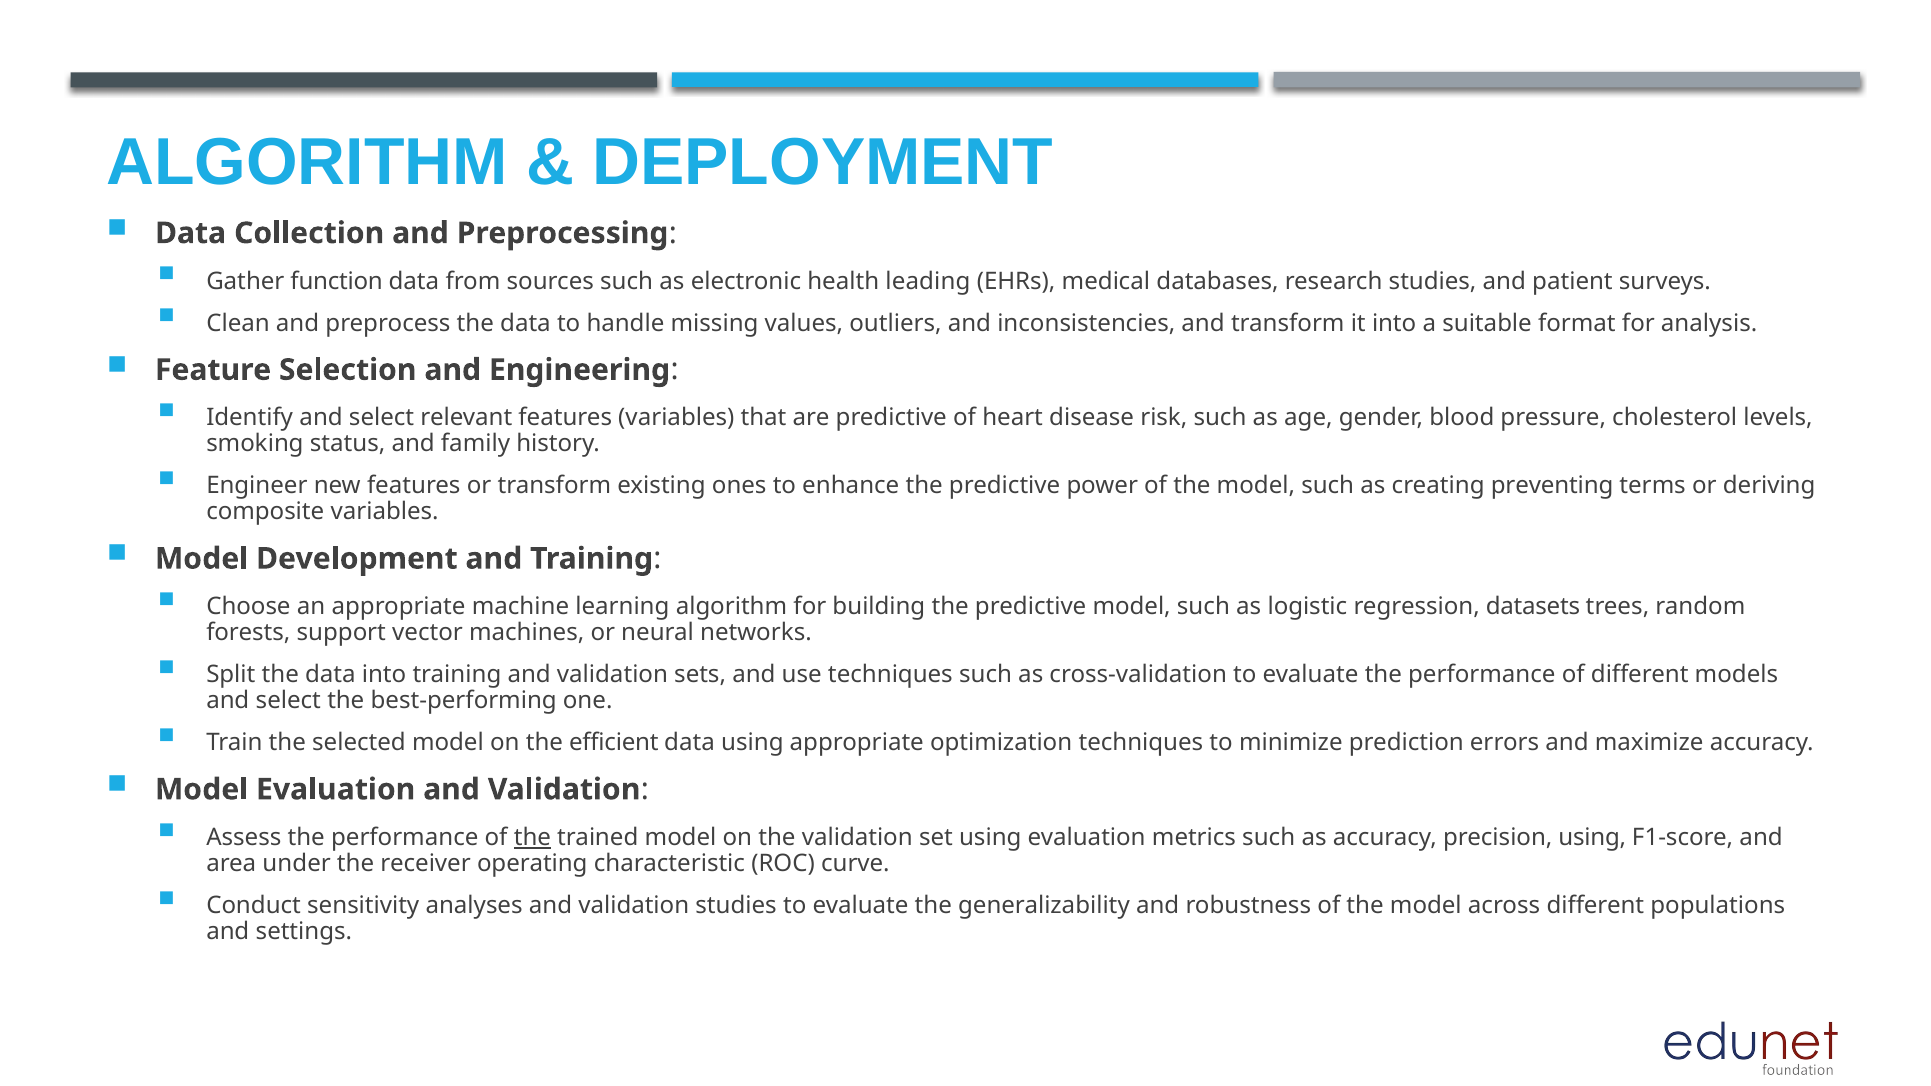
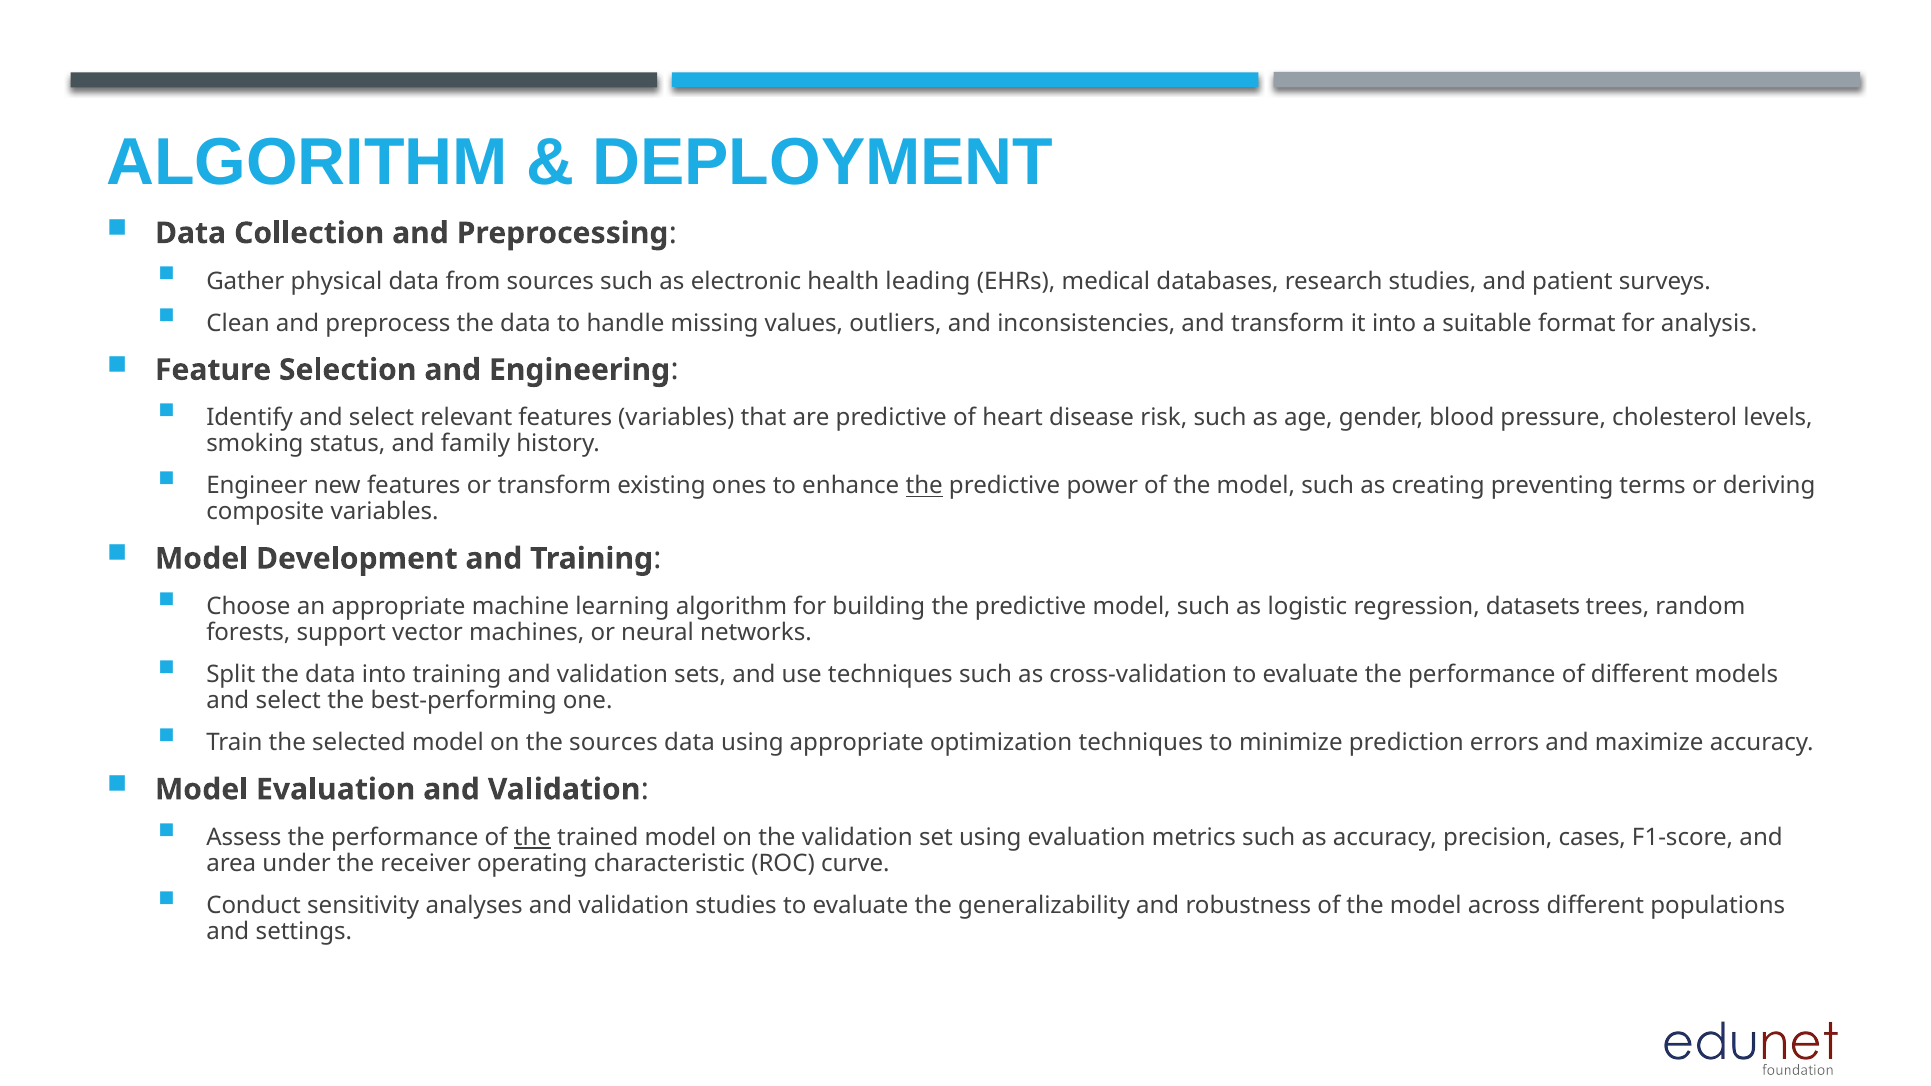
function: function -> physical
the at (924, 486) underline: none -> present
the efficient: efficient -> sources
precision using: using -> cases
